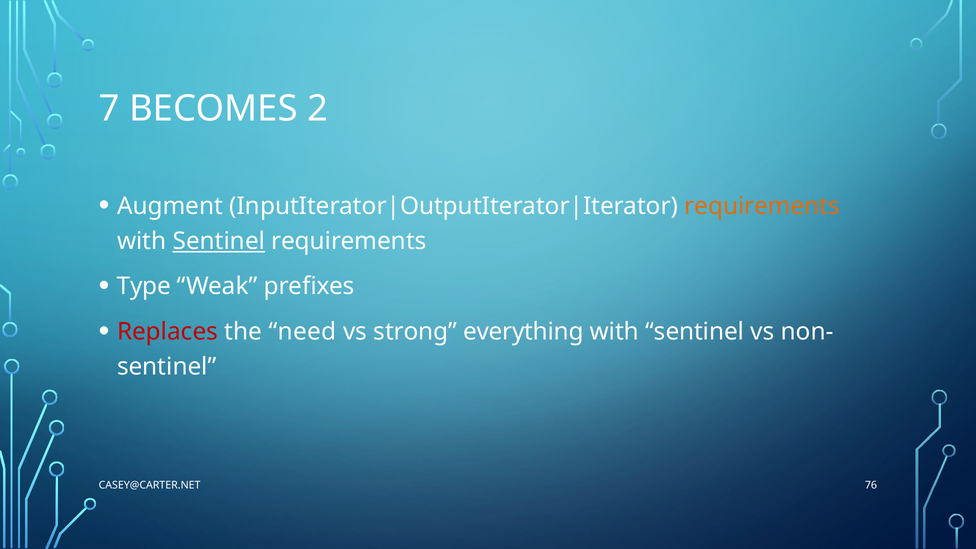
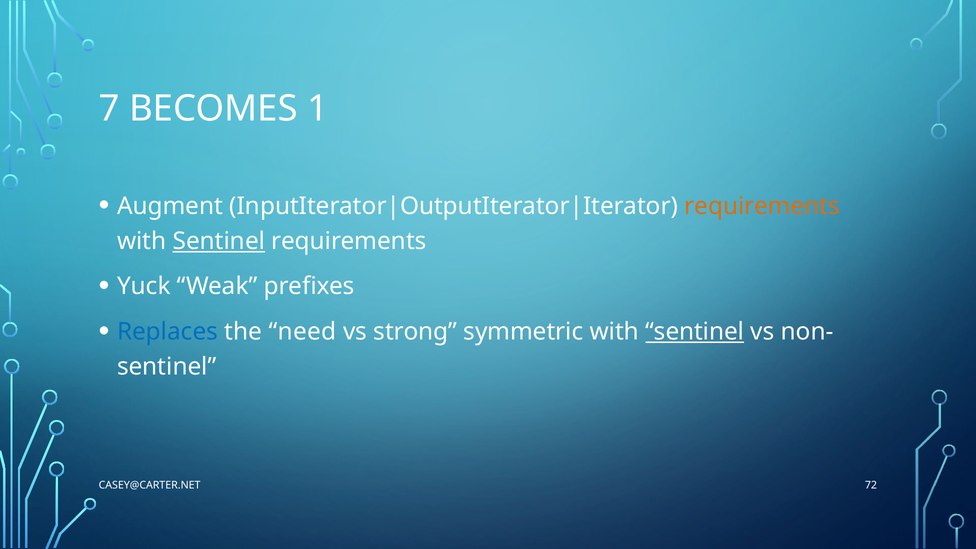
2: 2 -> 1
Type: Type -> Yuck
Replaces colour: red -> blue
everything: everything -> symmetric
sentinel at (695, 332) underline: none -> present
76: 76 -> 72
